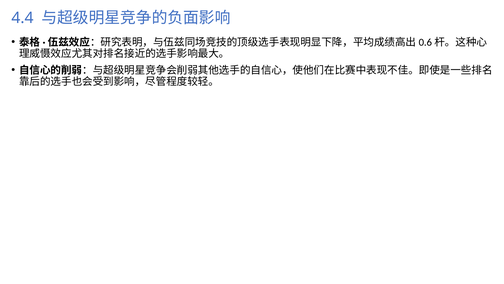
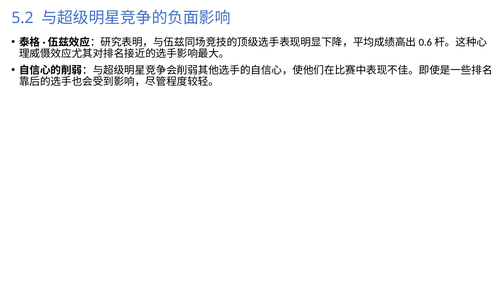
4.4: 4.4 -> 5.2
